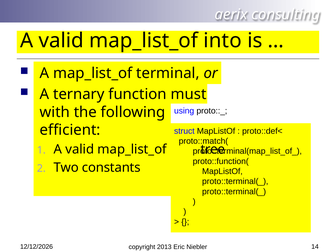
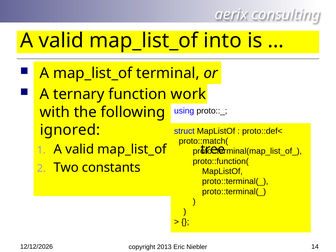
must: must -> work
efficient: efficient -> ignored
